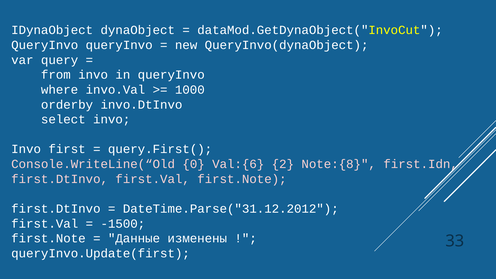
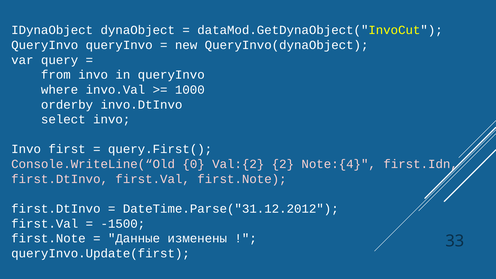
Val:{6: Val:{6 -> Val:{2
Note:{8: Note:{8 -> Note:{4
